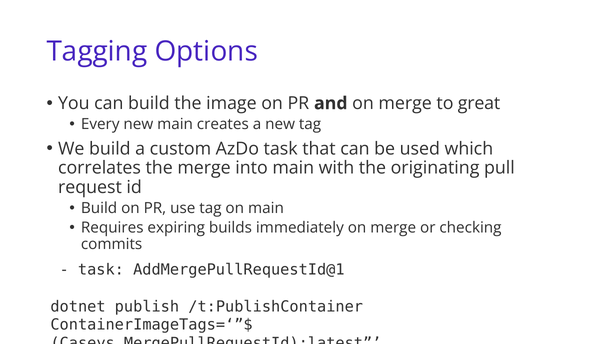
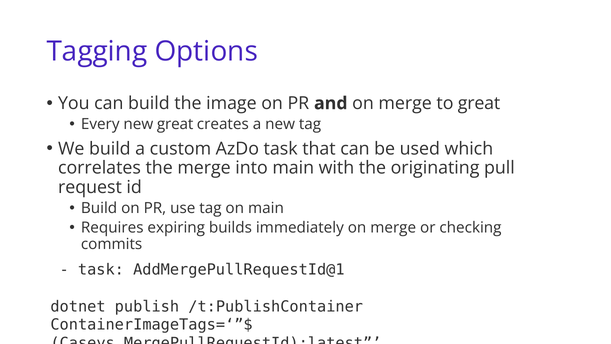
new main: main -> great
